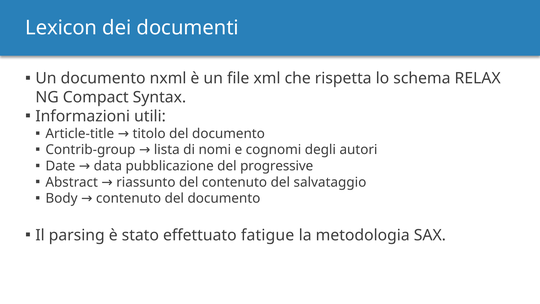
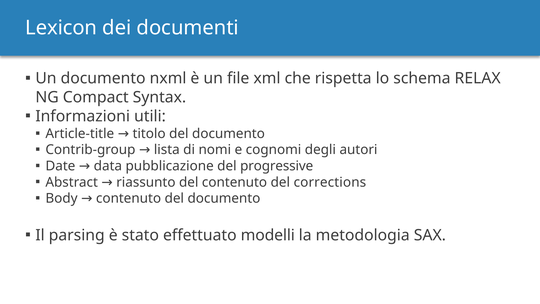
salvataggio: salvataggio -> corrections
fatigue: fatigue -> modelli
